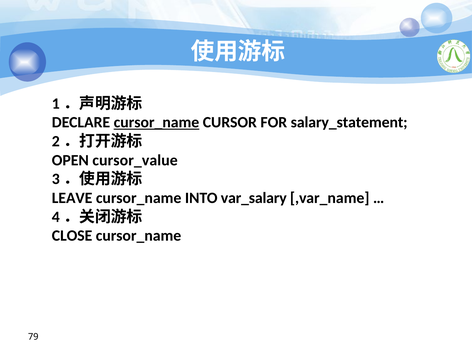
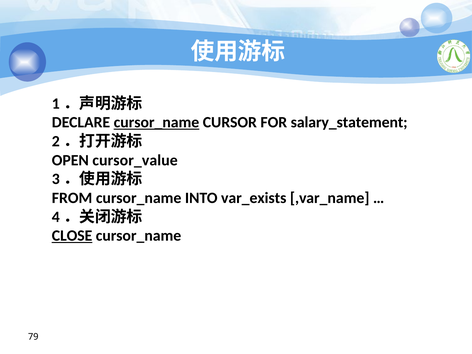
LEAVE: LEAVE -> FROM
var_salary: var_salary -> var_exists
CLOSE underline: none -> present
